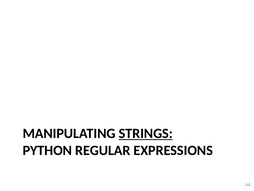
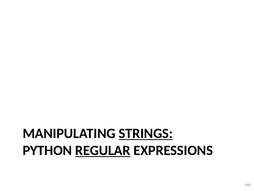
REGULAR underline: none -> present
